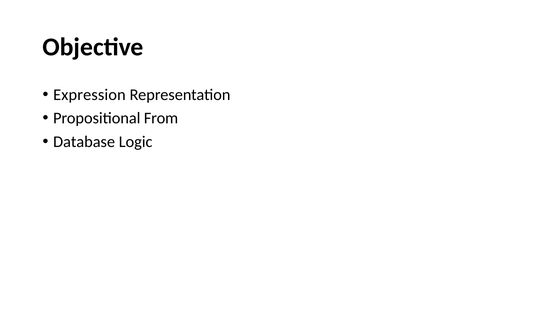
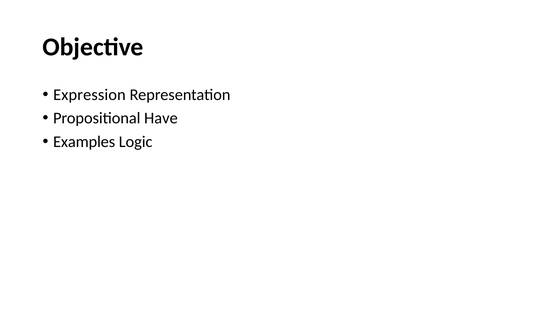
From: From -> Have
Database: Database -> Examples
